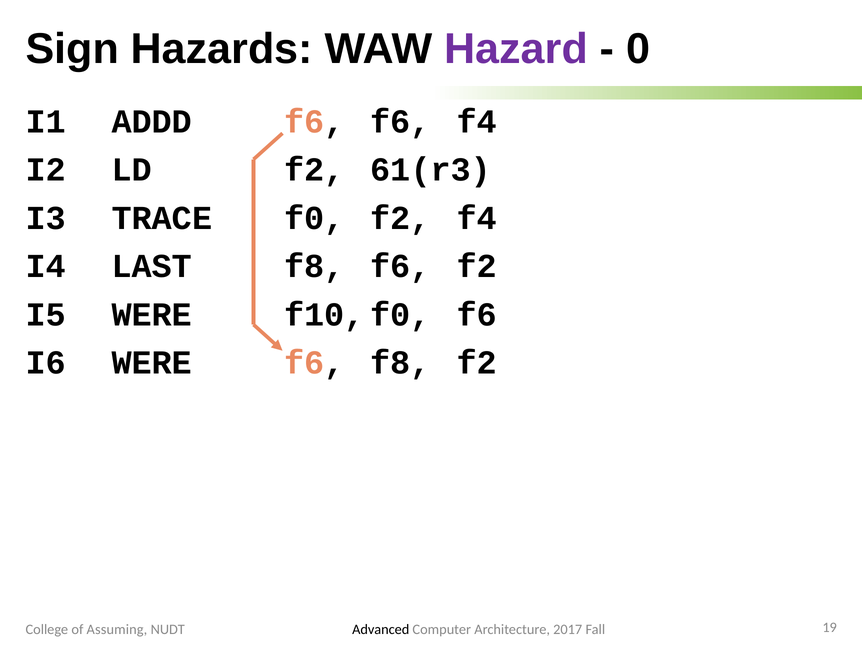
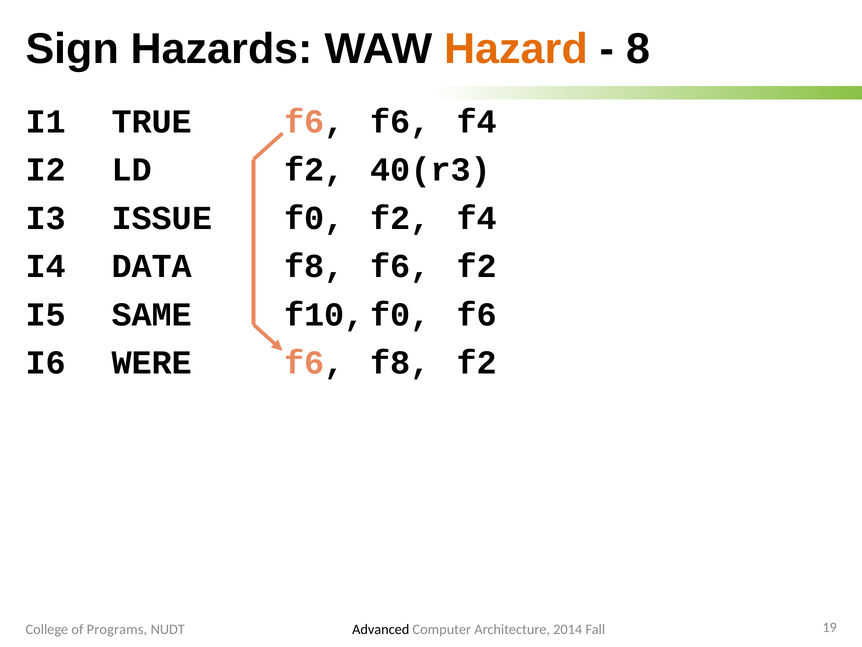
Hazard colour: purple -> orange
0: 0 -> 8
ADDD: ADDD -> TRUE
61(r3: 61(r3 -> 40(r3
TRACE: TRACE -> ISSUE
LAST: LAST -> DATA
I5 WERE: WERE -> SAME
2017: 2017 -> 2014
Assuming: Assuming -> Programs
